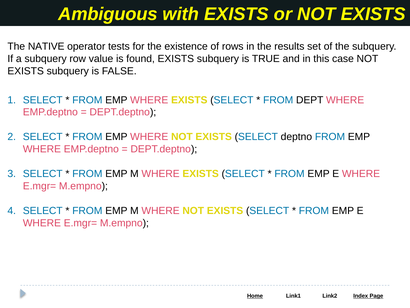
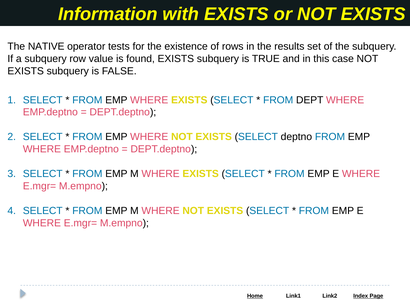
Ambiguous: Ambiguous -> Information
